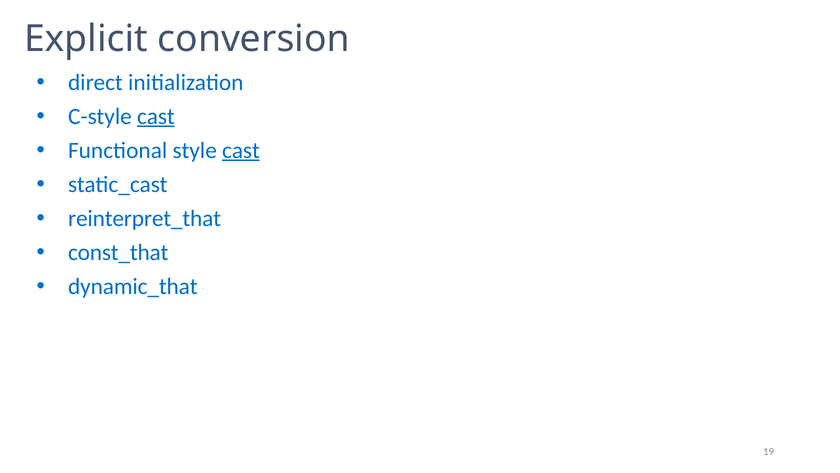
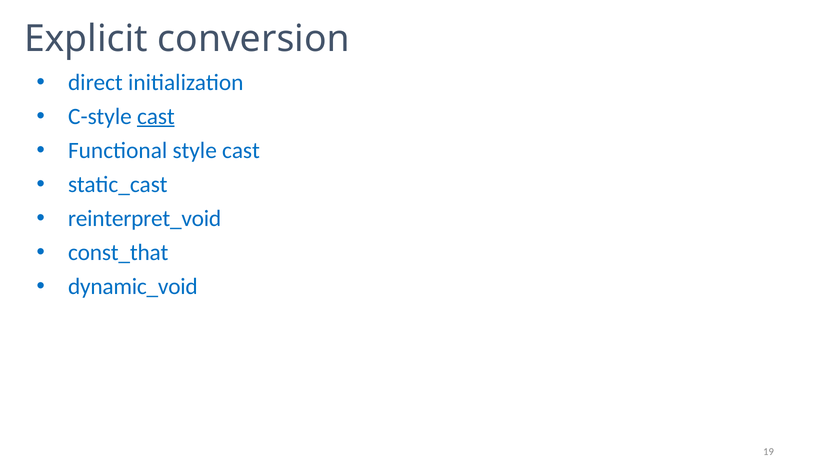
cast at (241, 150) underline: present -> none
reinterpret_that: reinterpret_that -> reinterpret_void
dynamic_that: dynamic_that -> dynamic_void
